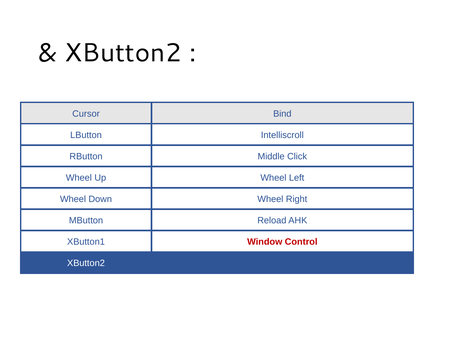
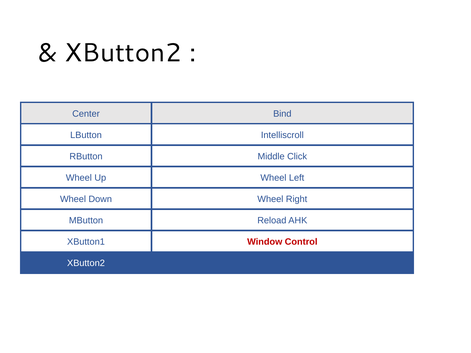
Cursor: Cursor -> Center
